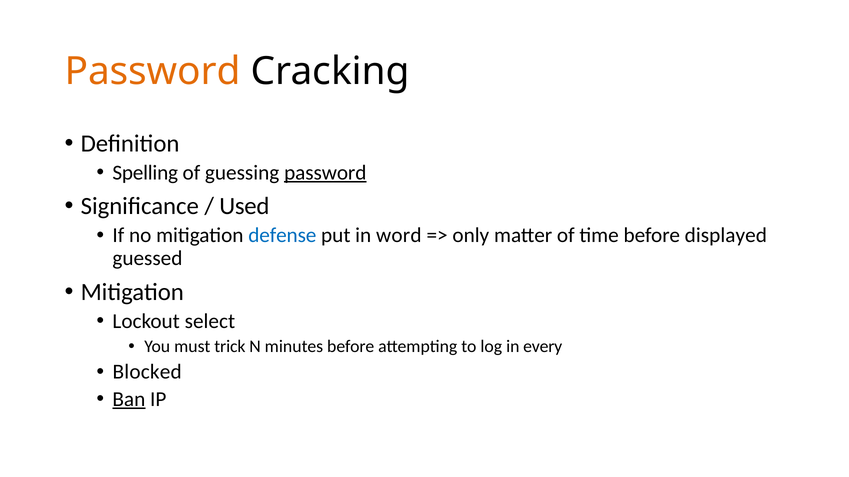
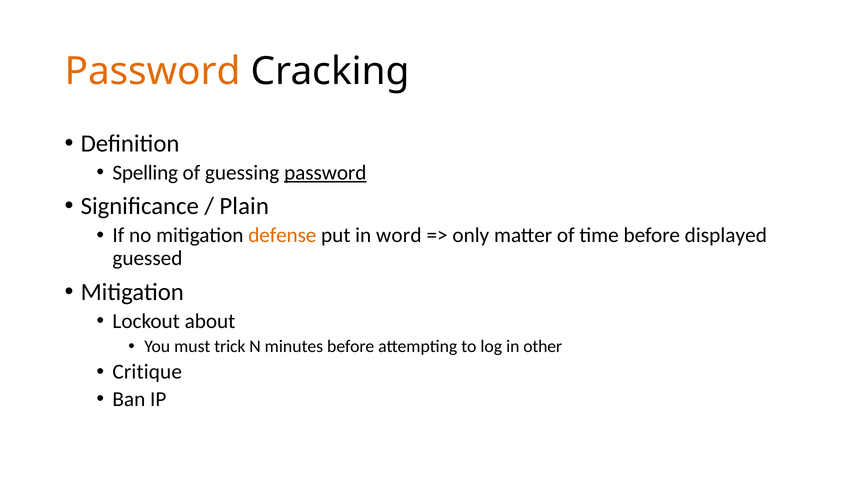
Used: Used -> Plain
defense colour: blue -> orange
select: select -> about
every: every -> other
Blocked: Blocked -> Critique
Ban underline: present -> none
